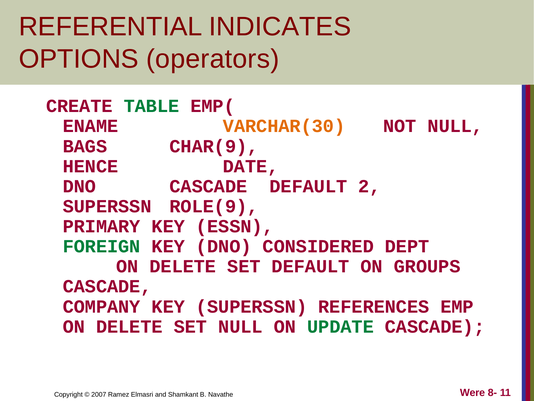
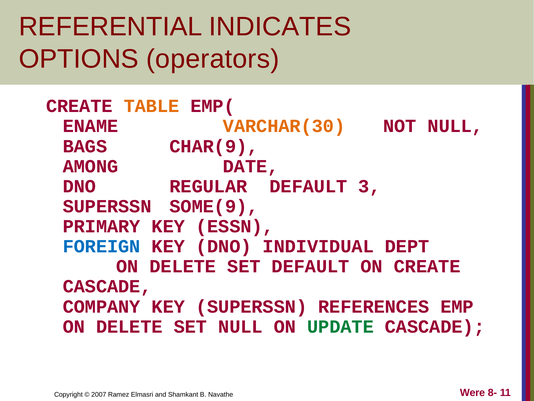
TABLE colour: green -> orange
HENCE: HENCE -> AMONG
DNO CASCADE: CASCADE -> REGULAR
2: 2 -> 3
ROLE(9: ROLE(9 -> SOME(9
FOREIGN colour: green -> blue
CONSIDERED: CONSIDERED -> INDIVIDUAL
ON GROUPS: GROUPS -> CREATE
